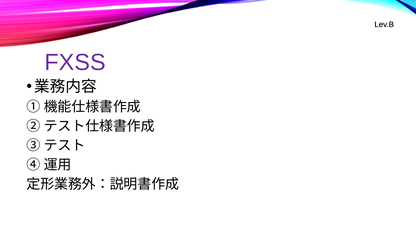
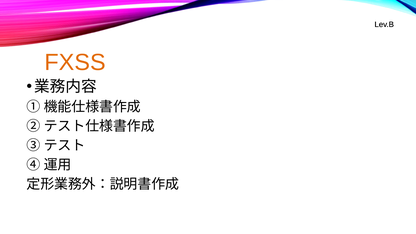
FXSS colour: purple -> orange
